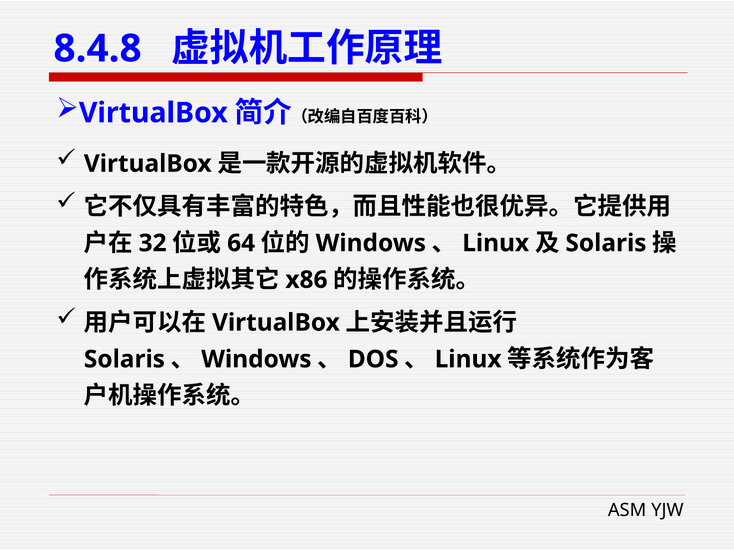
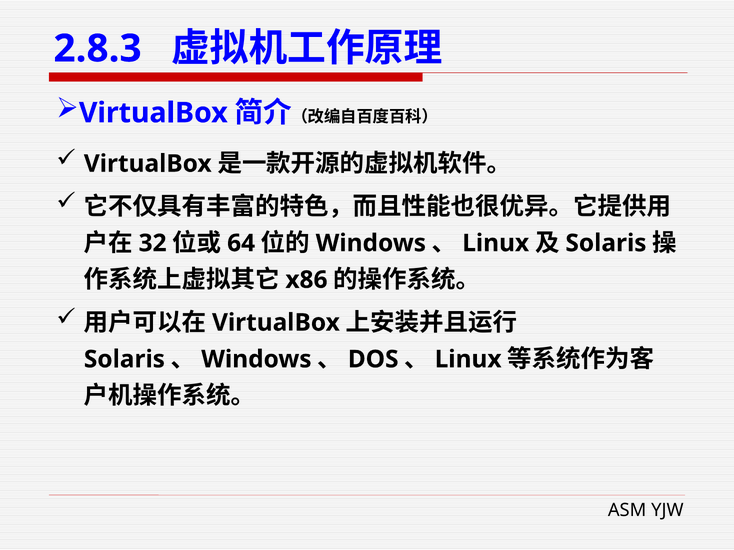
8.4.8: 8.4.8 -> 2.8.3
